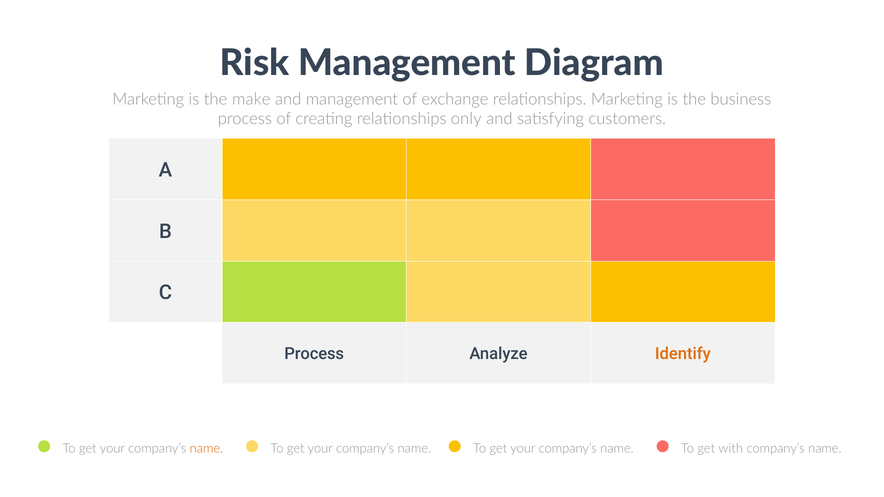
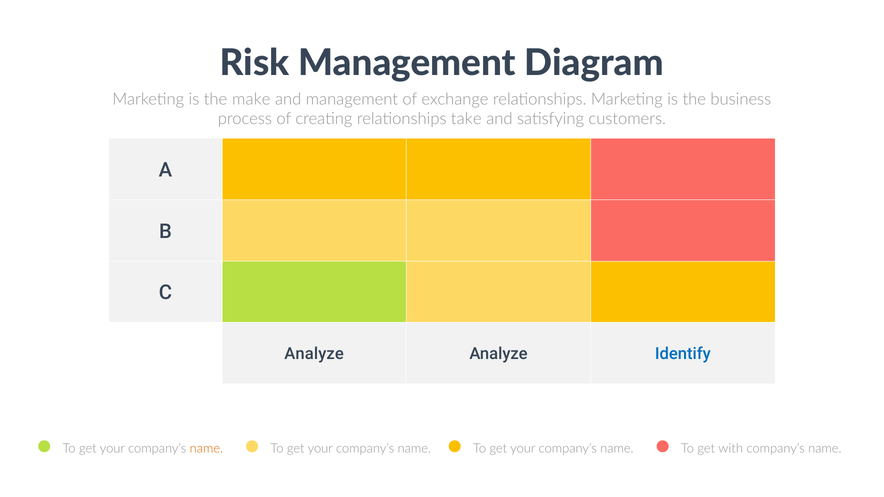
only: only -> take
Process at (314, 354): Process -> Analyze
Identify colour: orange -> blue
